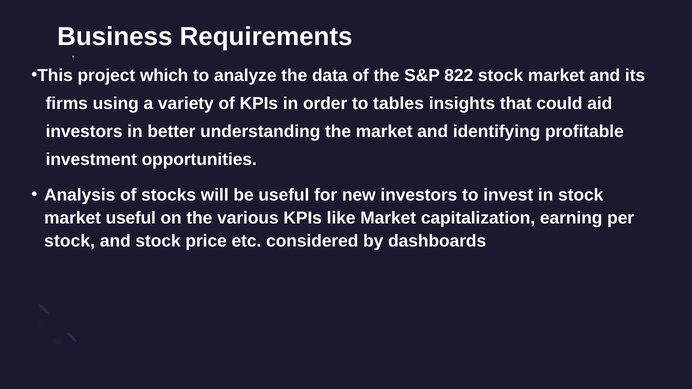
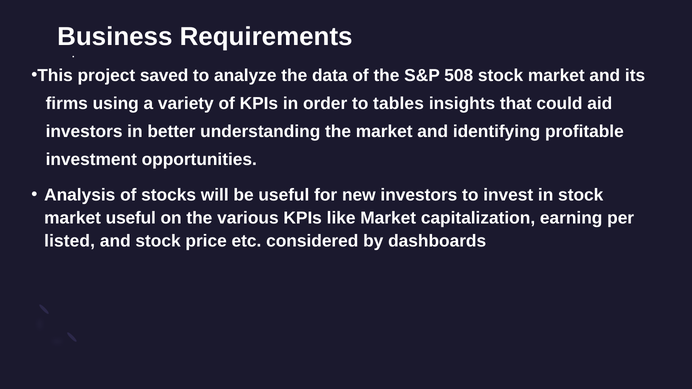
which: which -> saved
822: 822 -> 508
stock at (70, 241): stock -> listed
